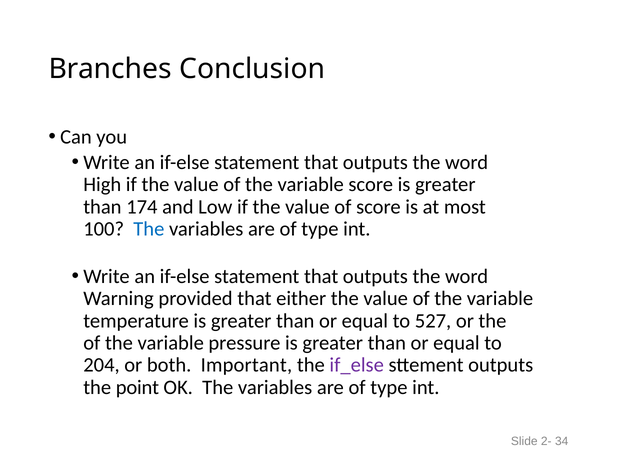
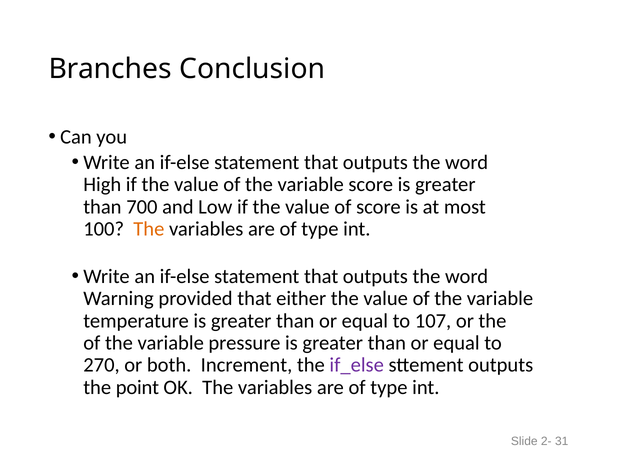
174: 174 -> 700
The at (149, 229) colour: blue -> orange
527: 527 -> 107
204: 204 -> 270
Important: Important -> Increment
34: 34 -> 31
